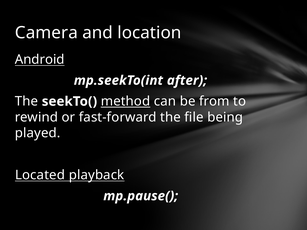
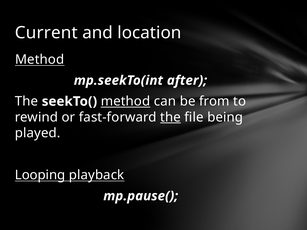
Camera: Camera -> Current
Android at (40, 60): Android -> Method
the at (170, 117) underline: none -> present
Located: Located -> Looping
